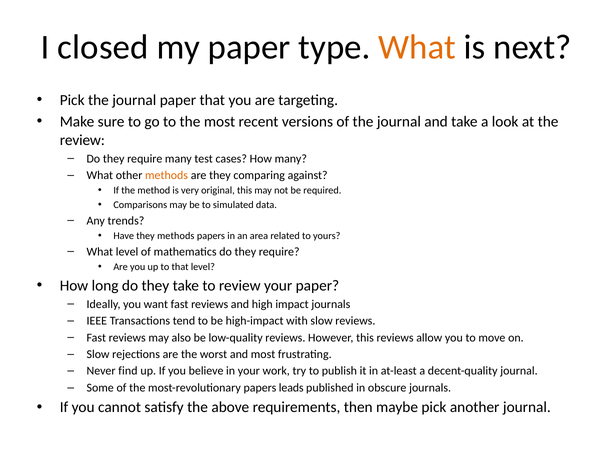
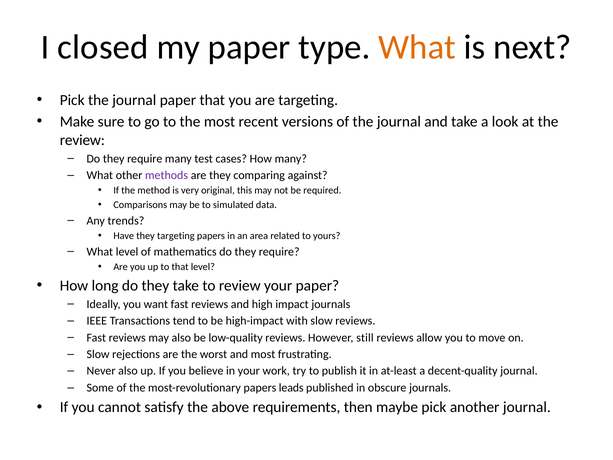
methods at (167, 175) colour: orange -> purple
they methods: methods -> targeting
However this: this -> still
Never find: find -> also
